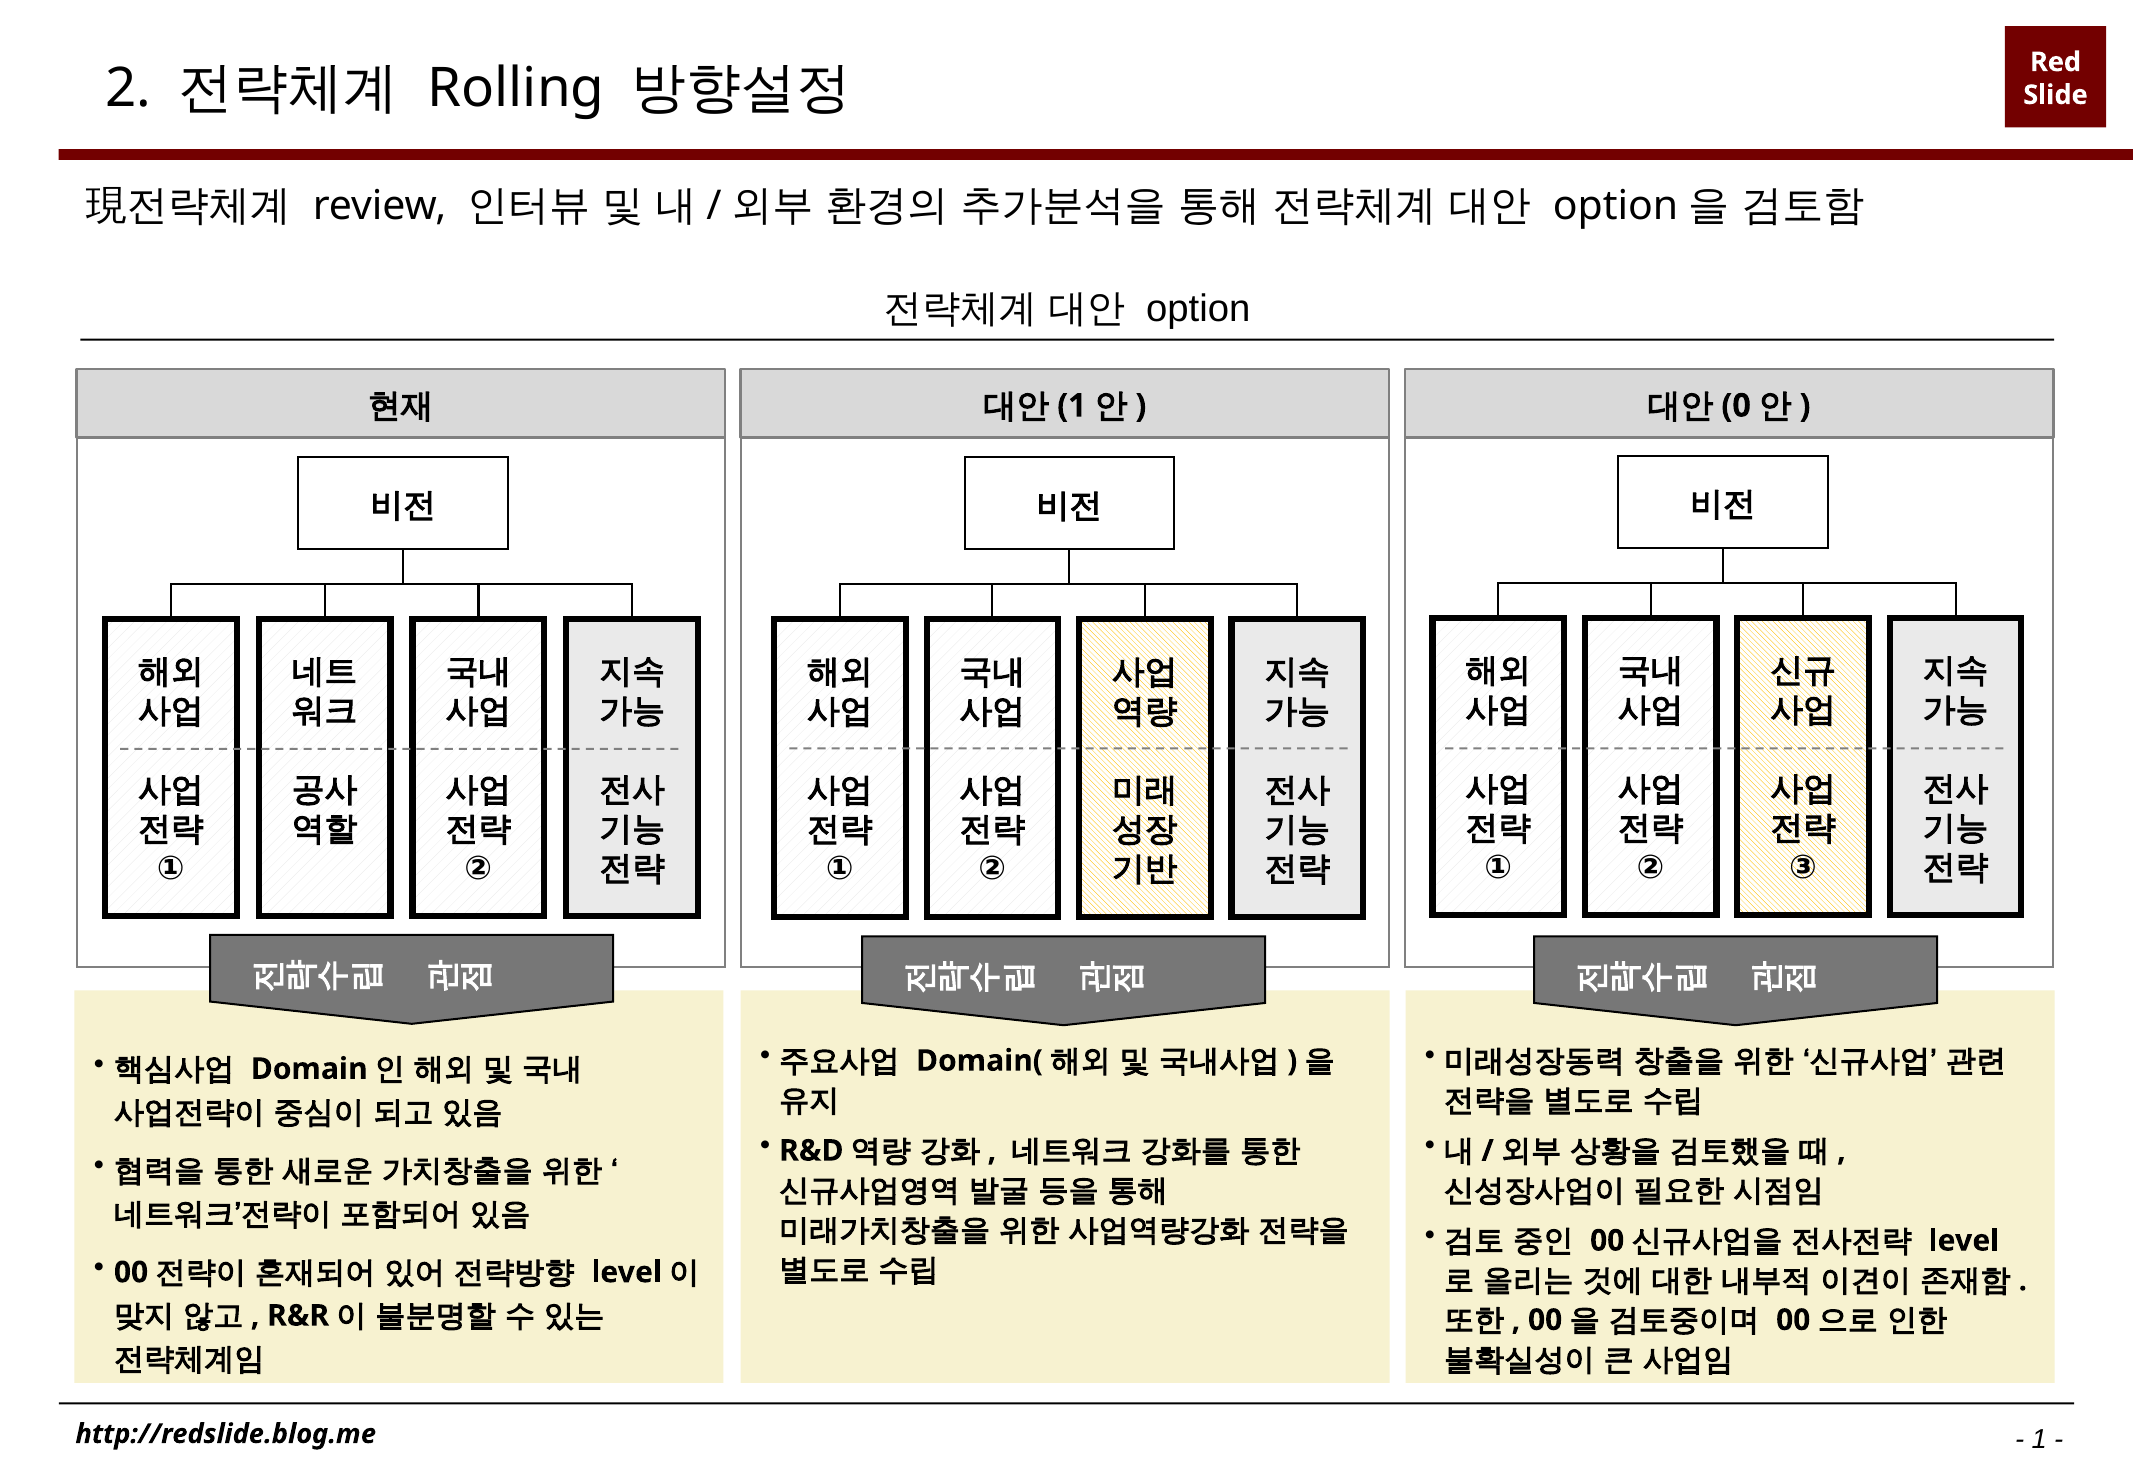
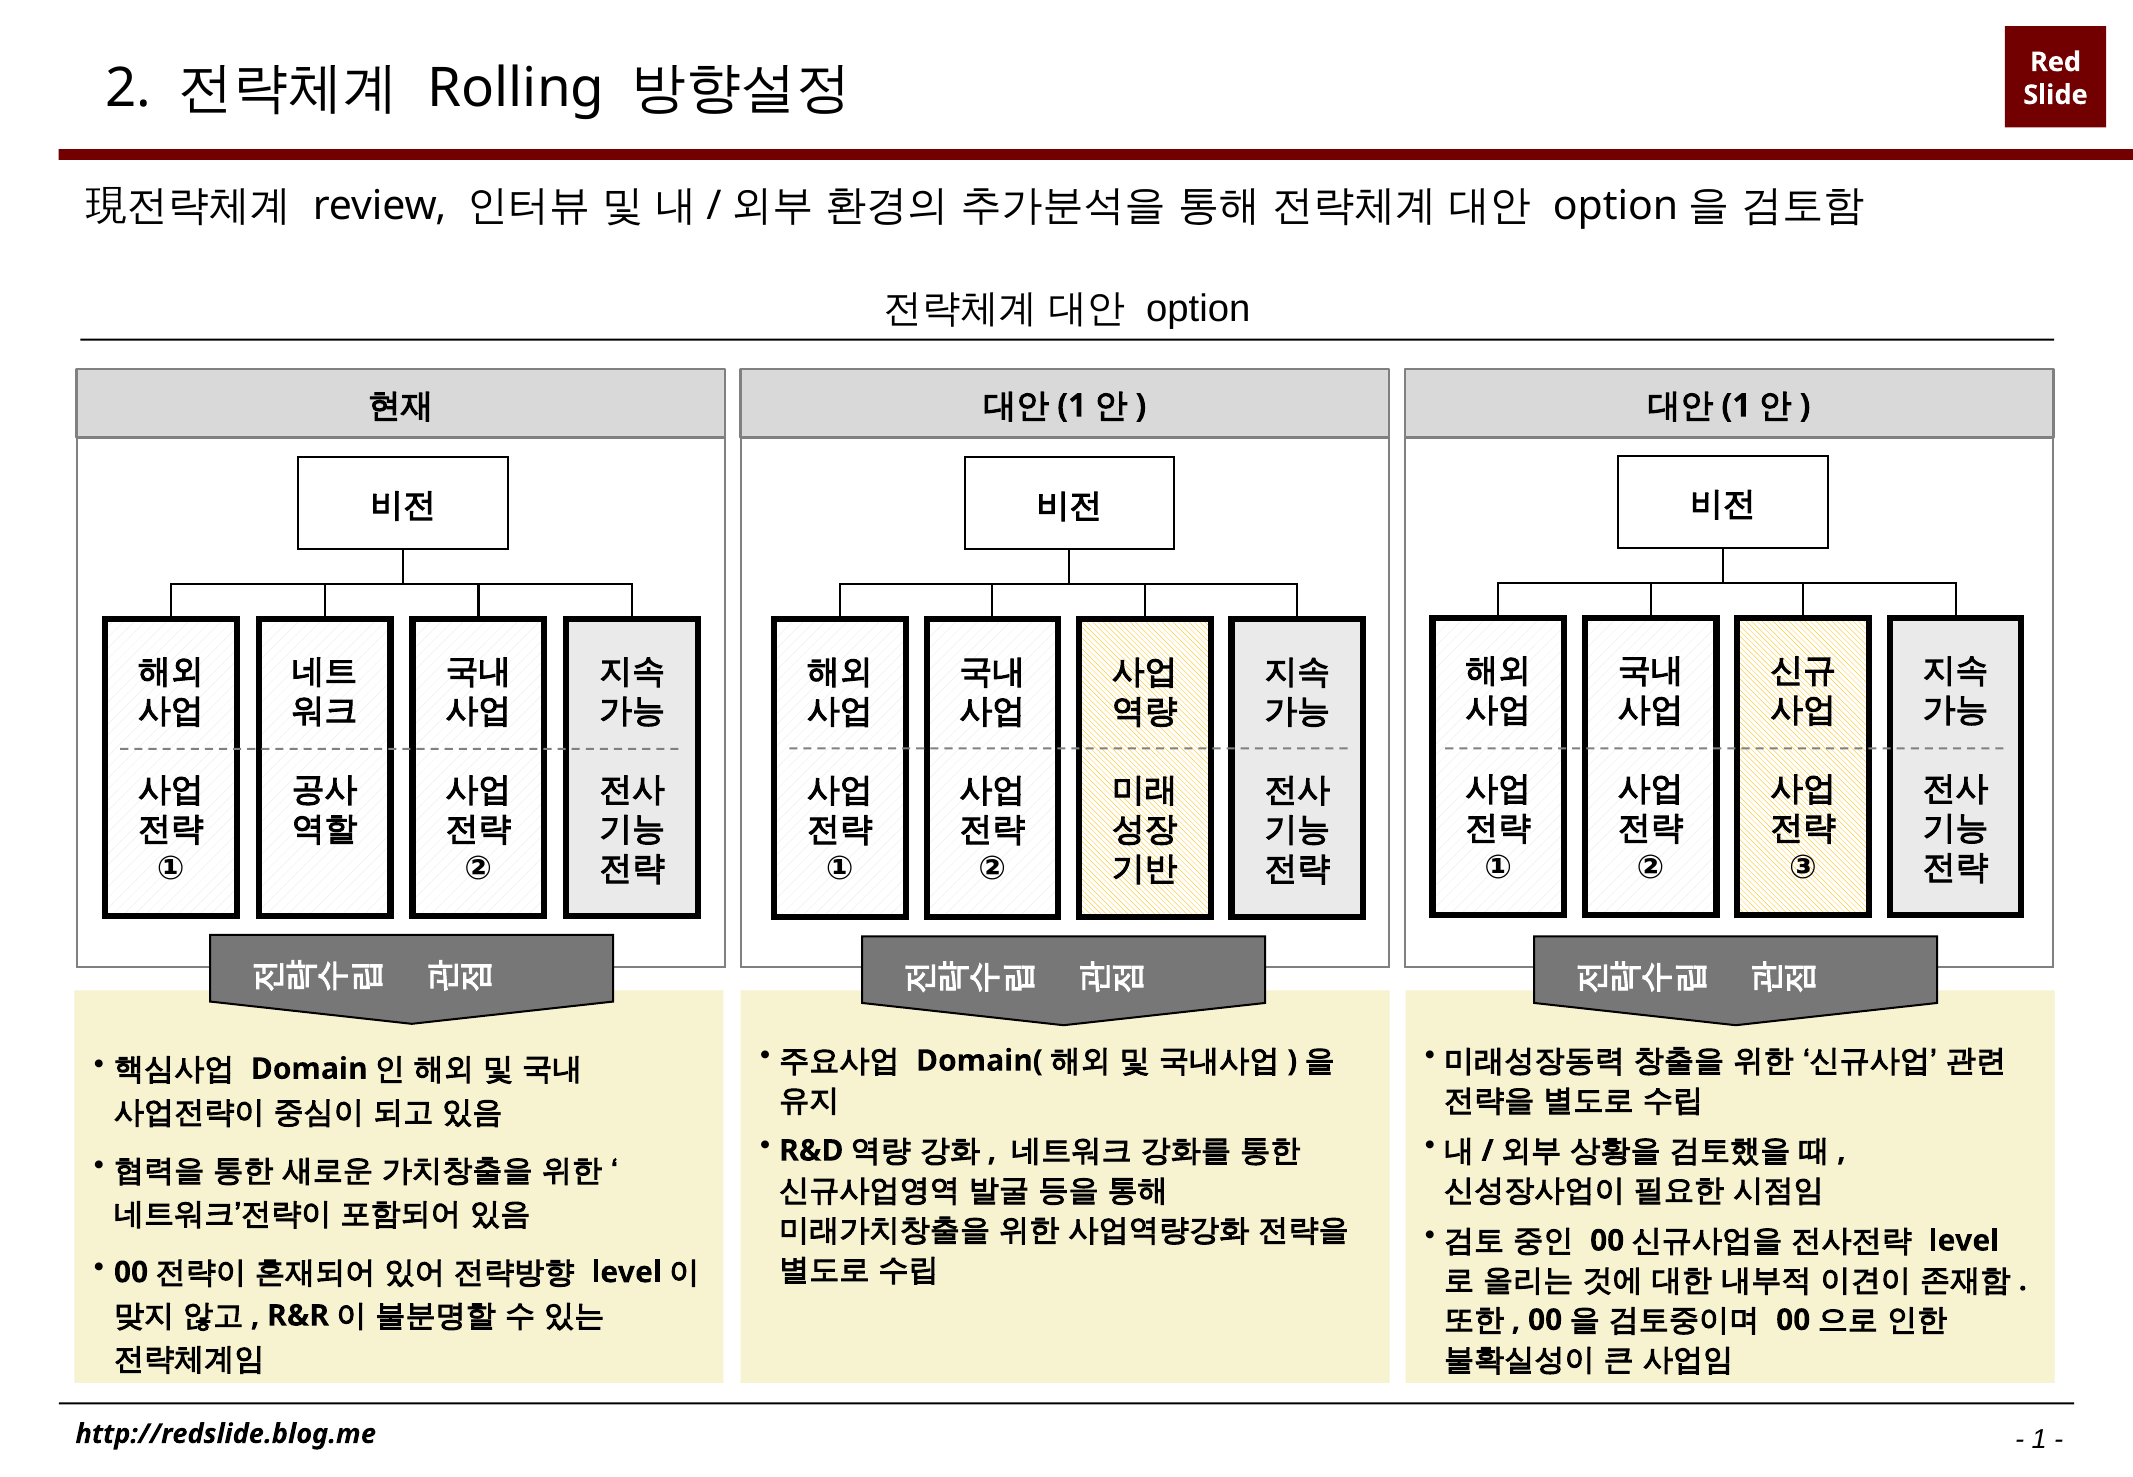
0 at (1736, 406): 0 -> 1
